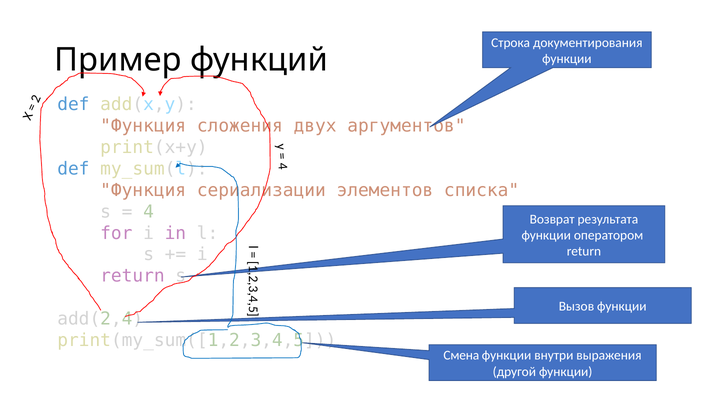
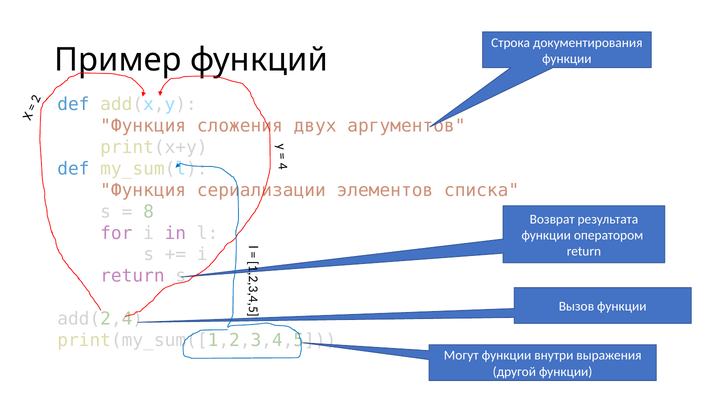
4 at (149, 211): 4 -> 8
Смена: Смена -> Могут
